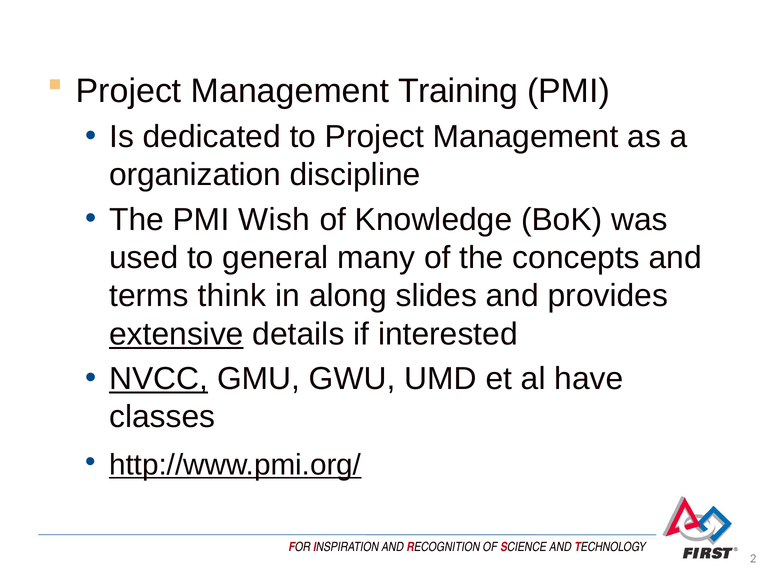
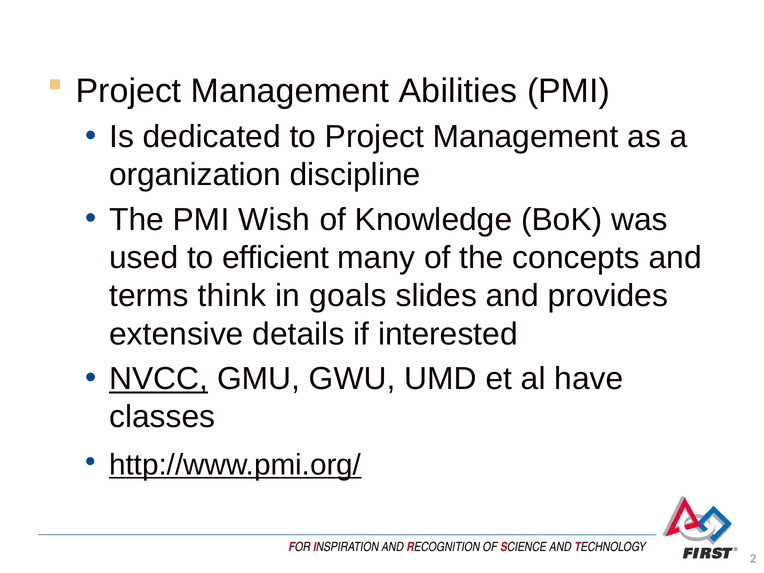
Training: Training -> Abilities
general: general -> efficient
along: along -> goals
extensive underline: present -> none
